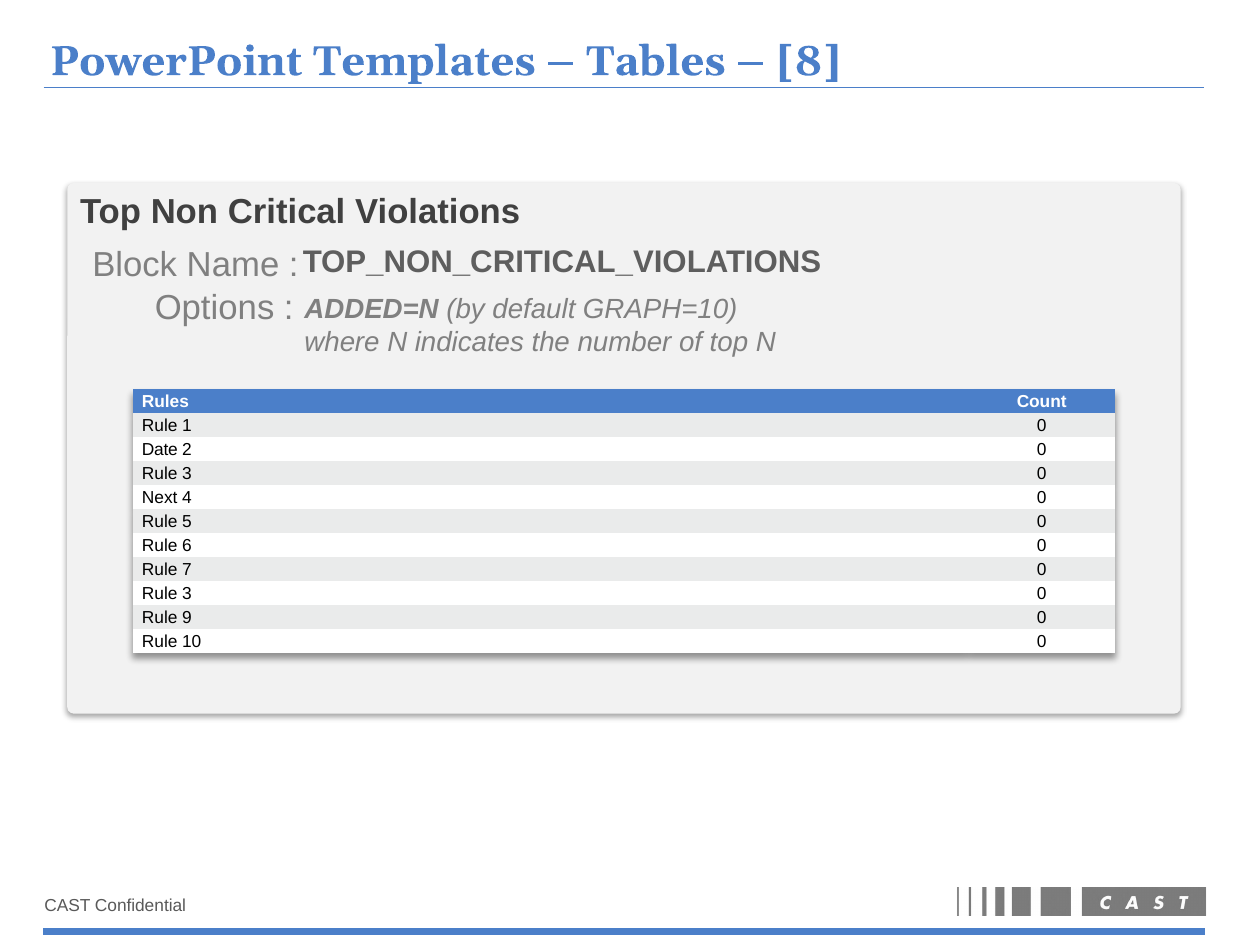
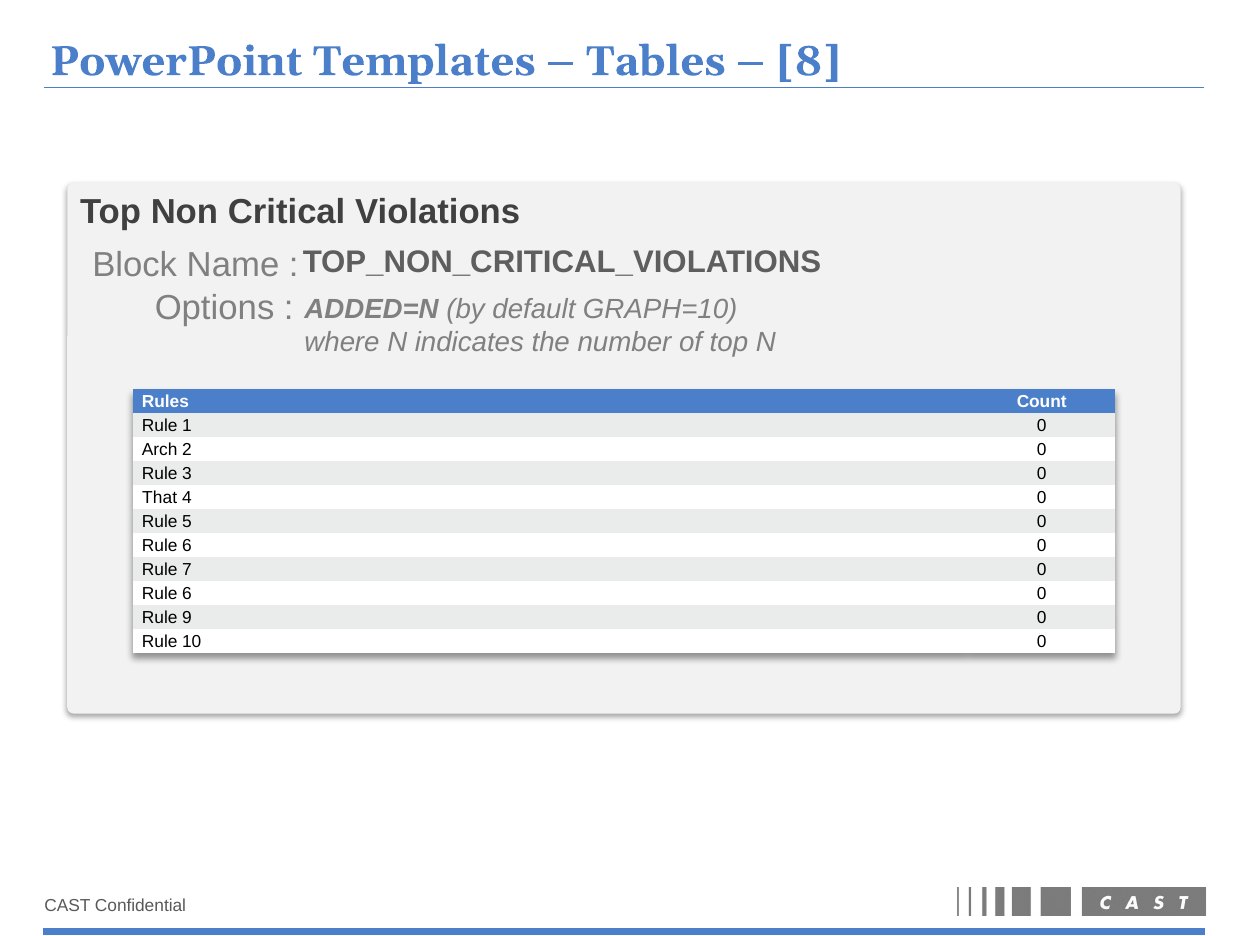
Date: Date -> Arch
Next: Next -> That
3 at (187, 594): 3 -> 6
